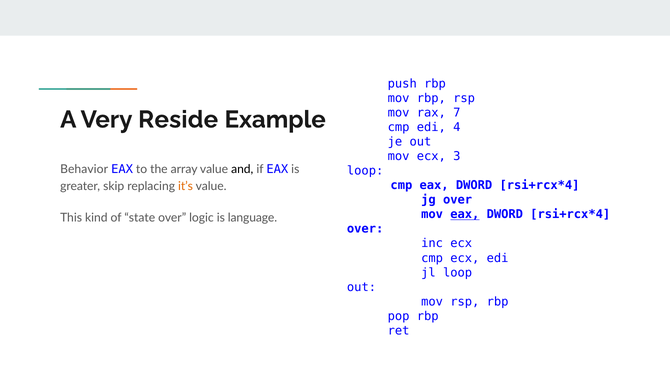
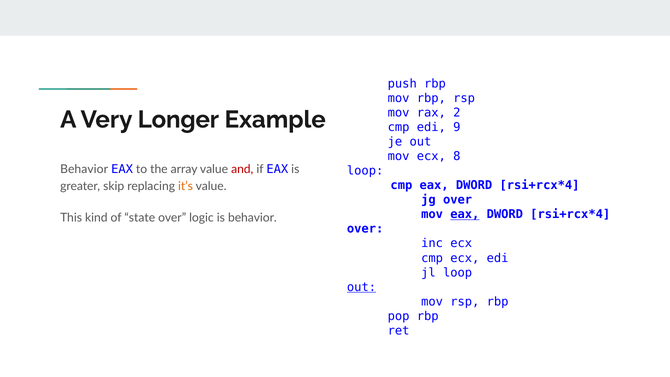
7: 7 -> 2
Reside: Reside -> Longer
4: 4 -> 9
3: 3 -> 8
and colour: black -> red
is language: language -> behavior
out at (362, 287) underline: none -> present
